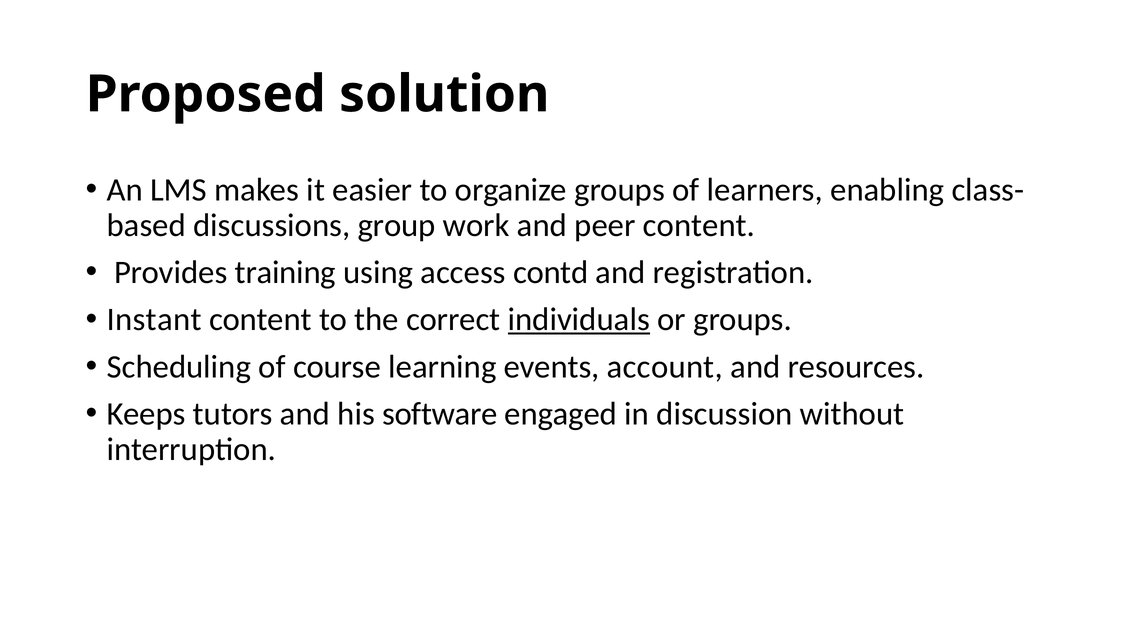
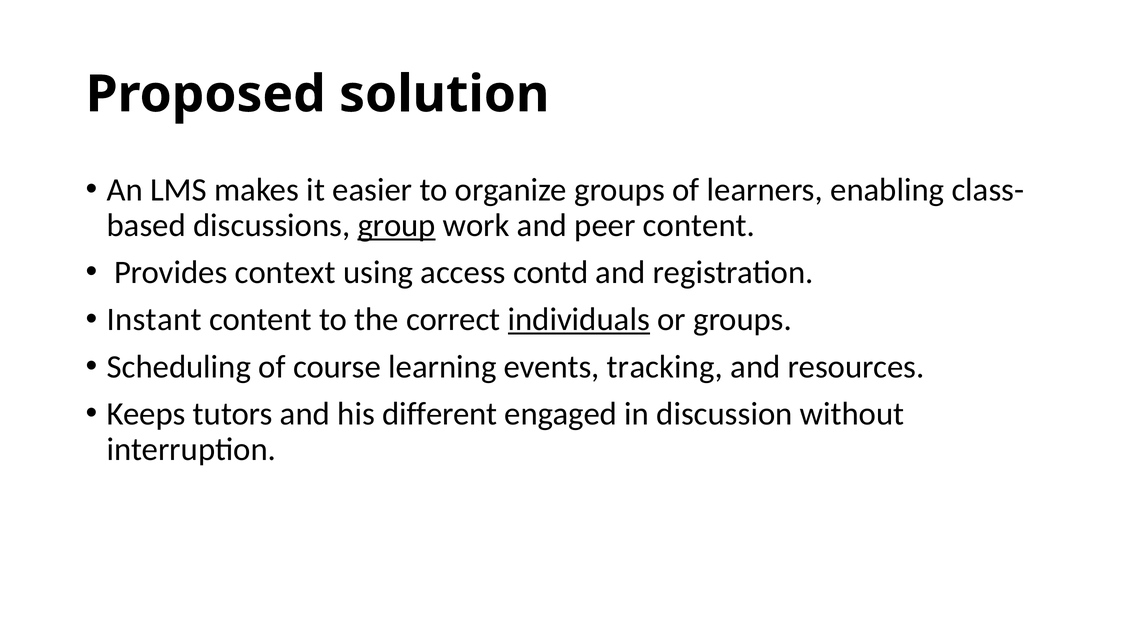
group underline: none -> present
training: training -> context
account: account -> tracking
software: software -> different
